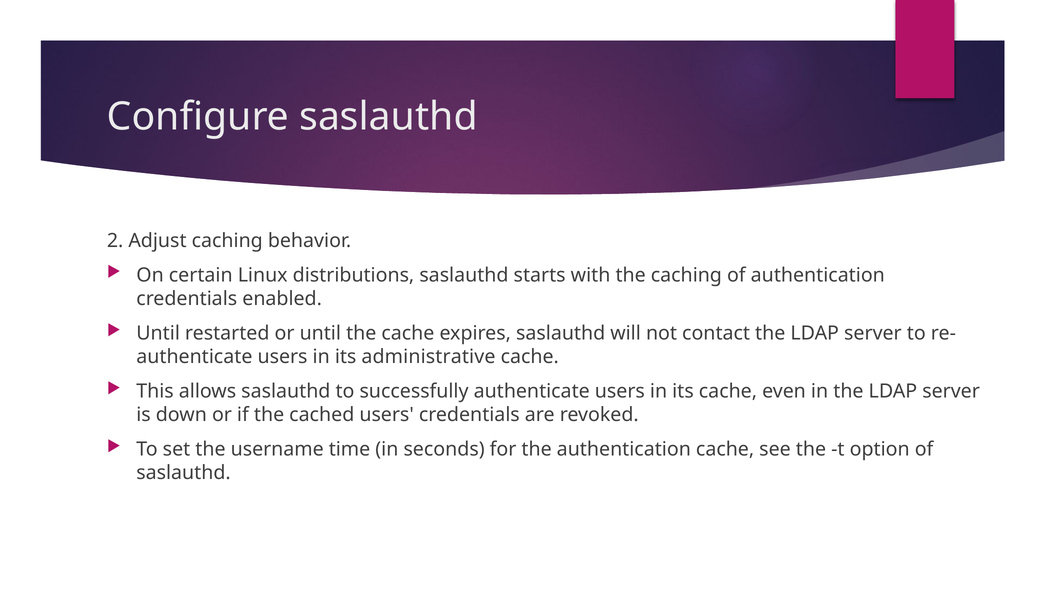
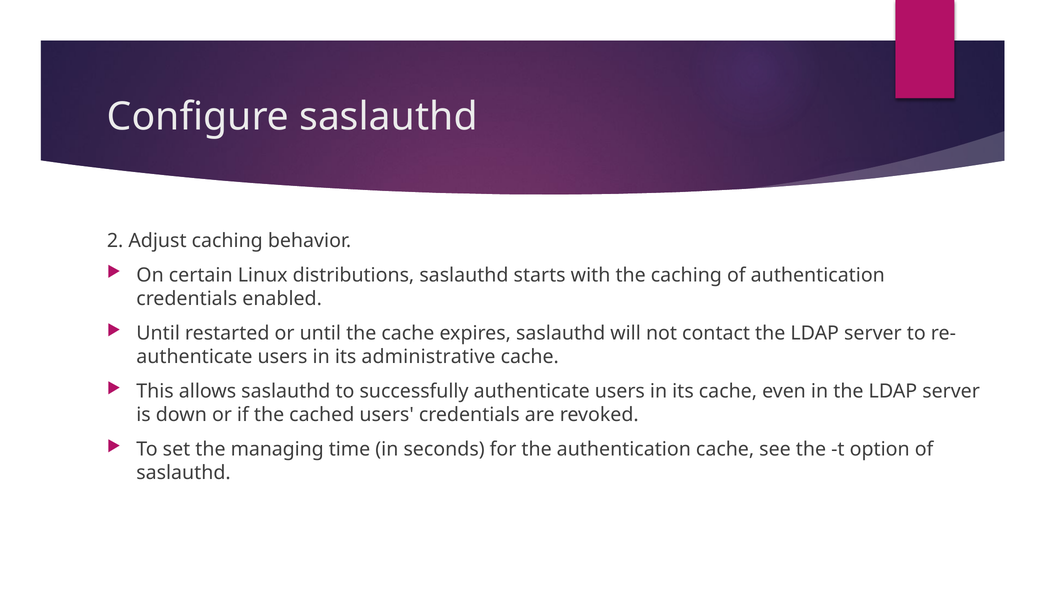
username: username -> managing
